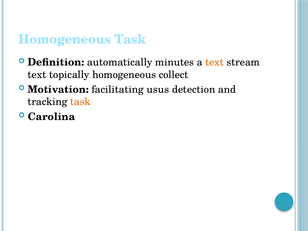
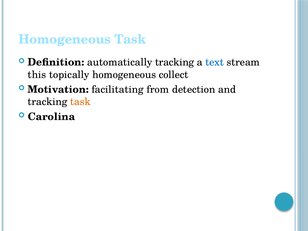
automatically minutes: minutes -> tracking
text at (215, 62) colour: orange -> blue
text at (37, 75): text -> this
usus: usus -> from
